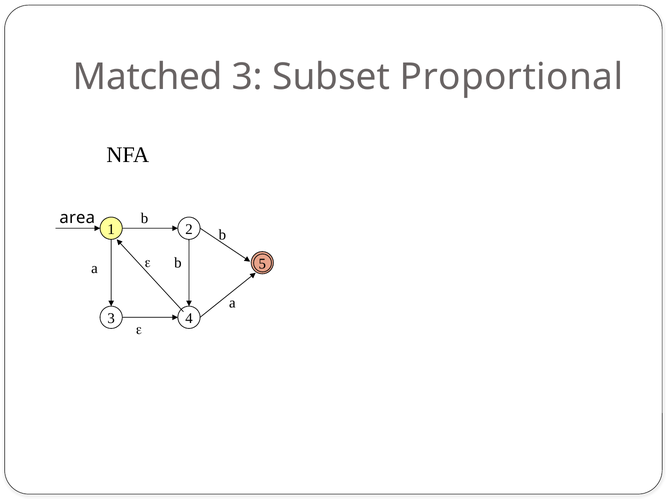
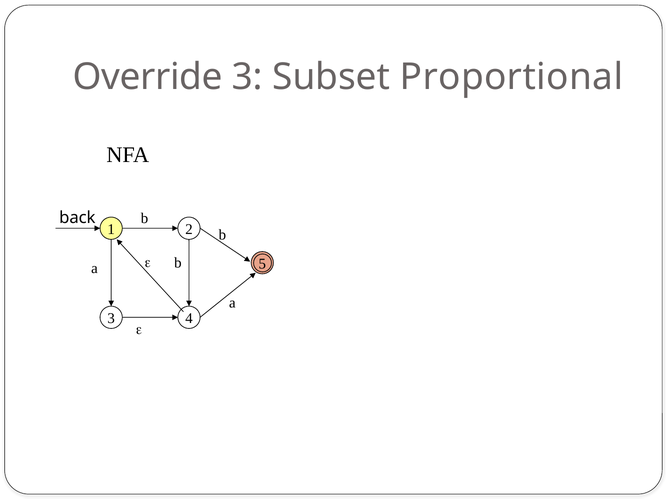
Matched: Matched -> Override
area: area -> back
